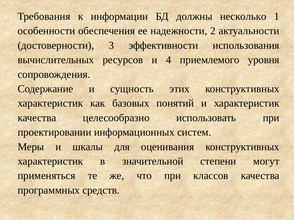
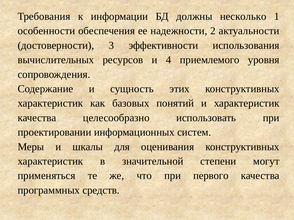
классов: классов -> первого
